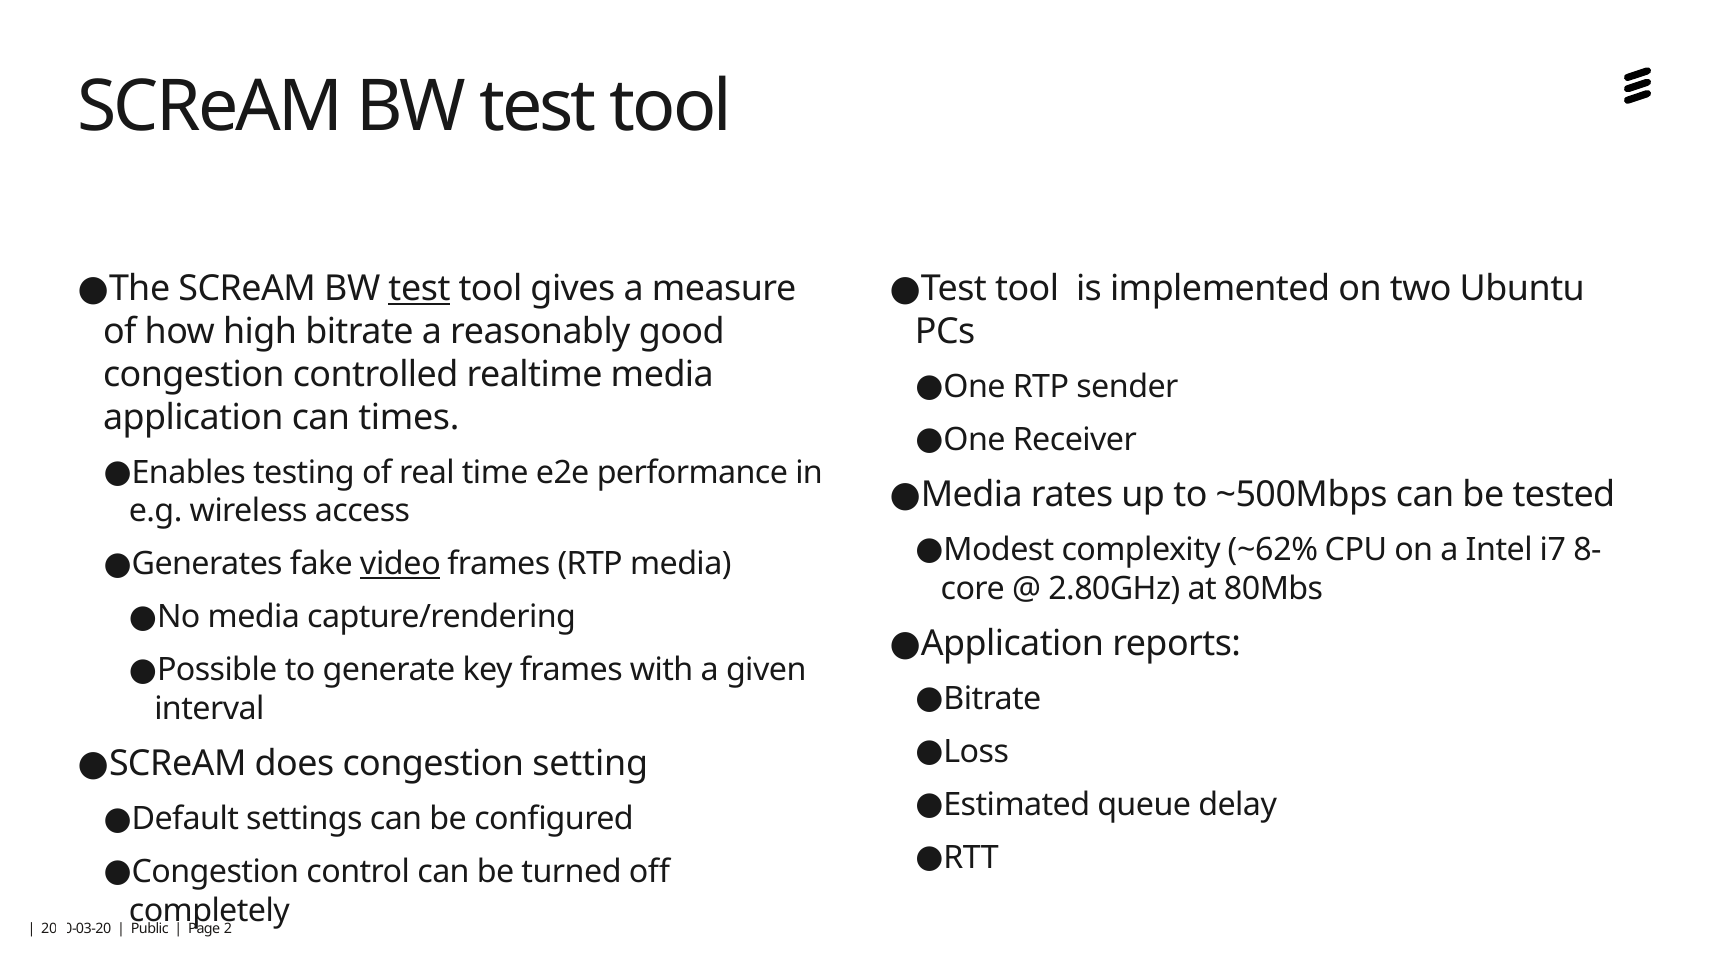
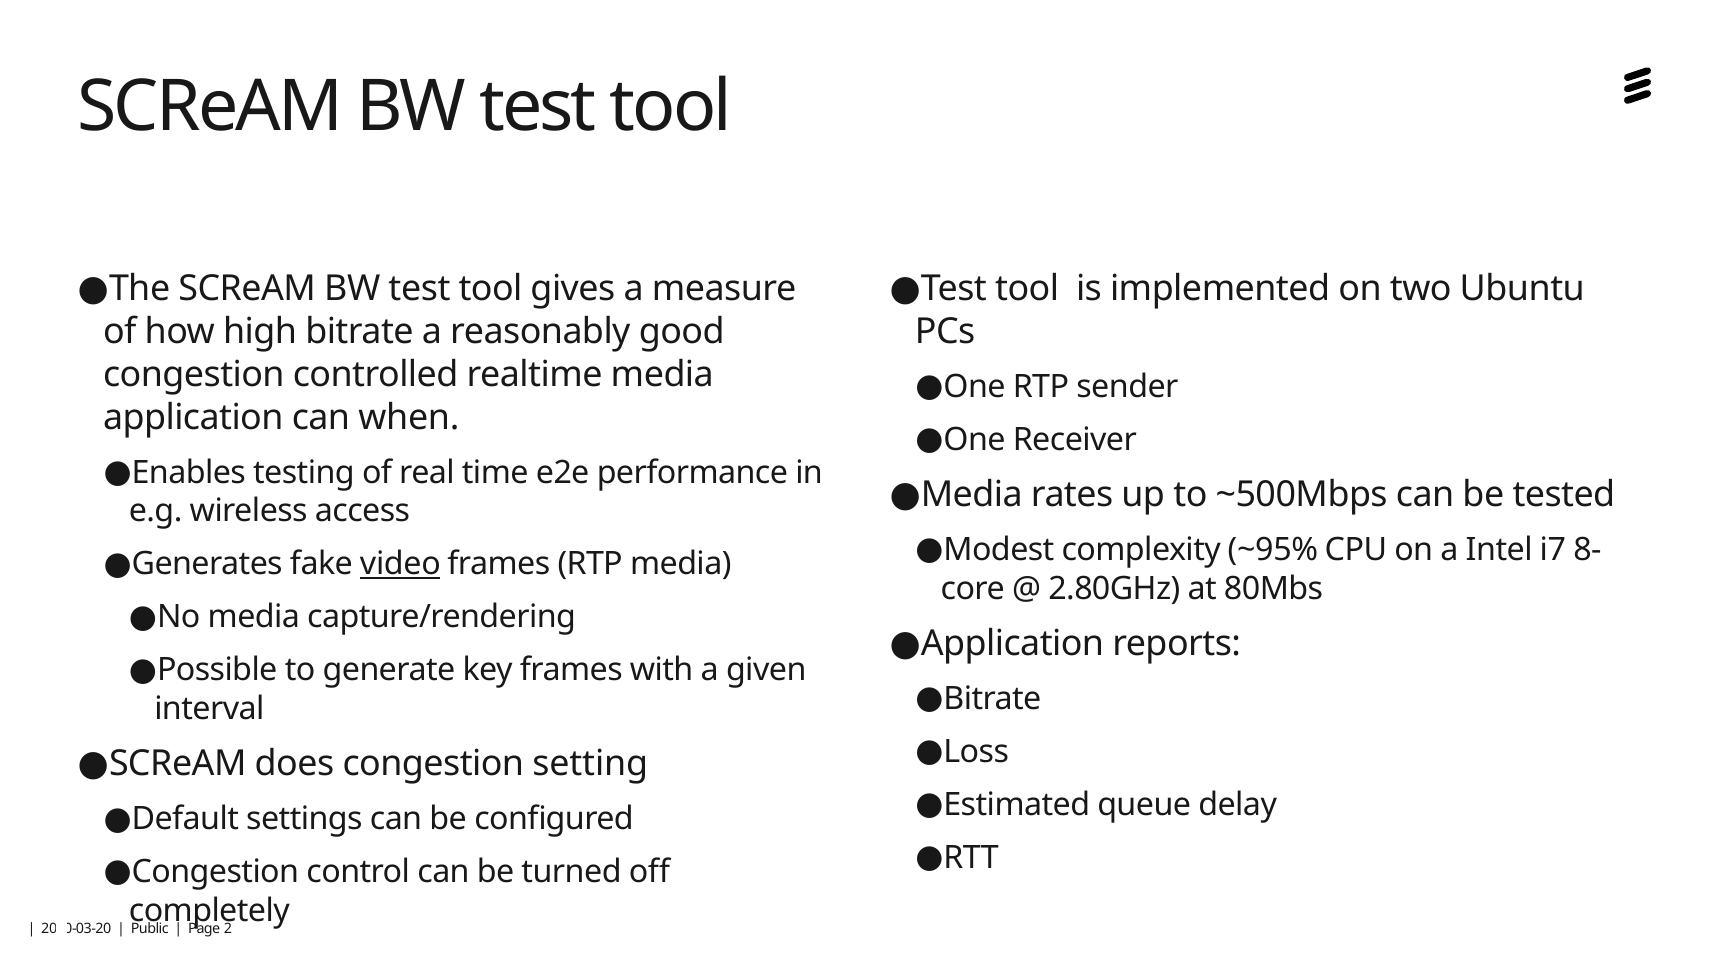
test at (420, 289) underline: present -> none
times: times -> when
~62%: ~62% -> ~95%
